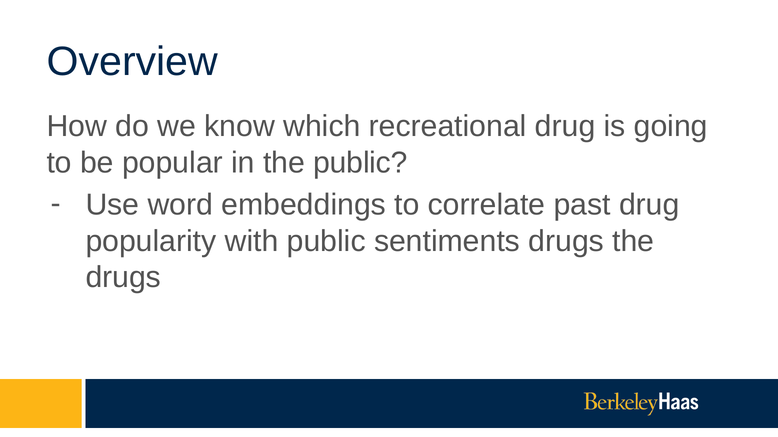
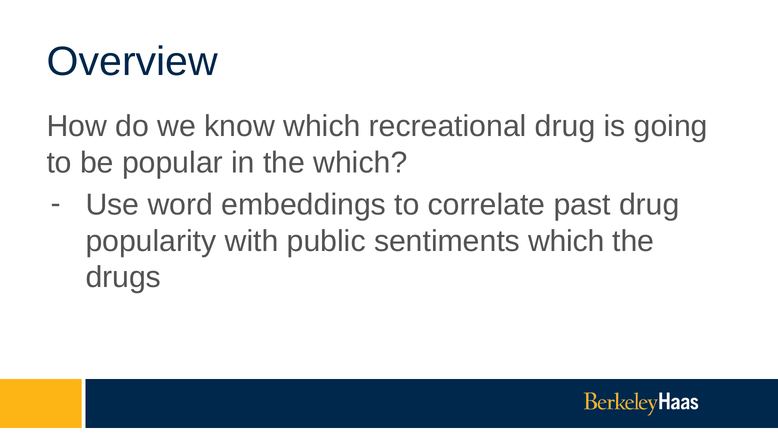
the public: public -> which
sentiments drugs: drugs -> which
